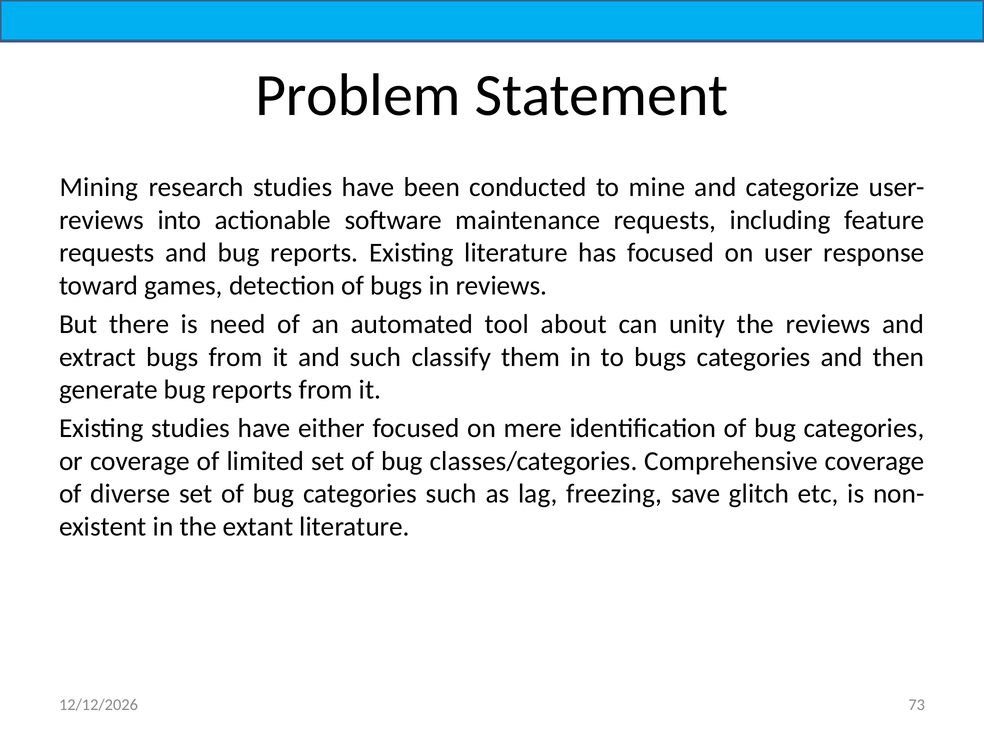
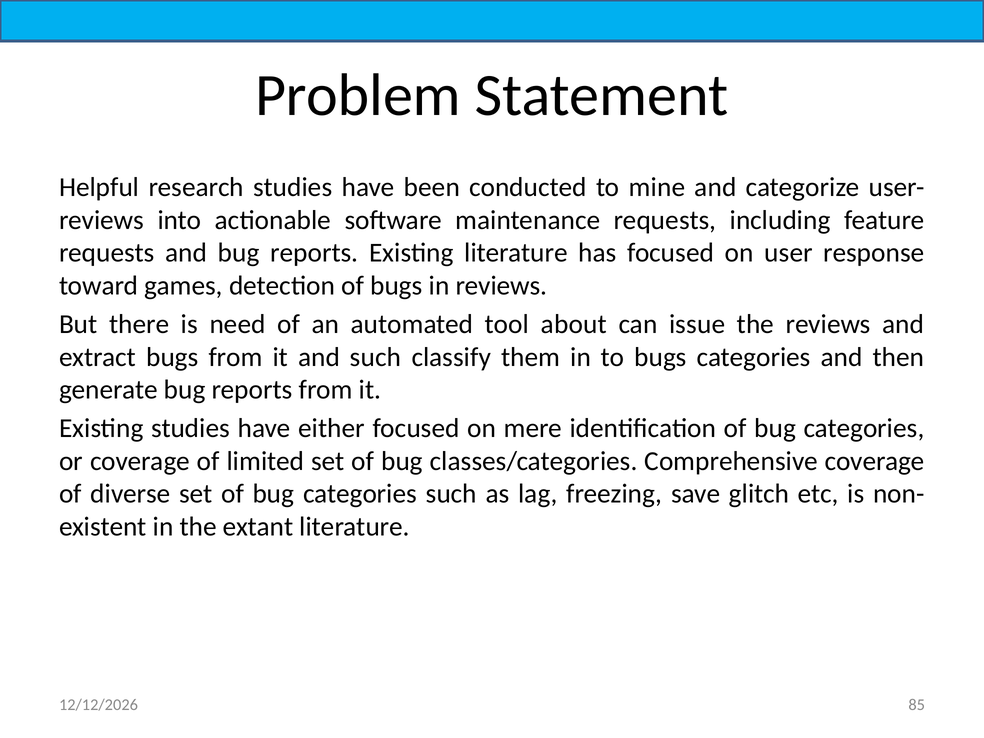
Mining: Mining -> Helpful
unity: unity -> issue
73: 73 -> 85
